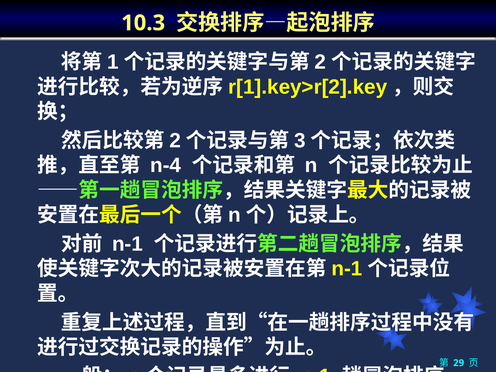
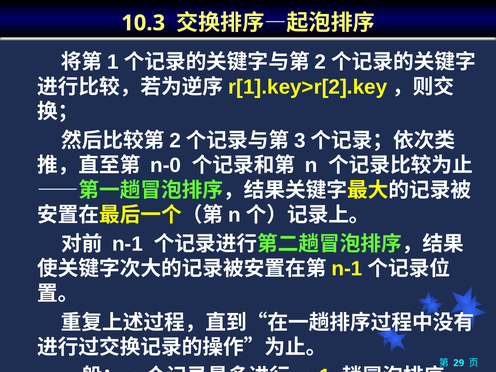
n-4: n-4 -> n-0
